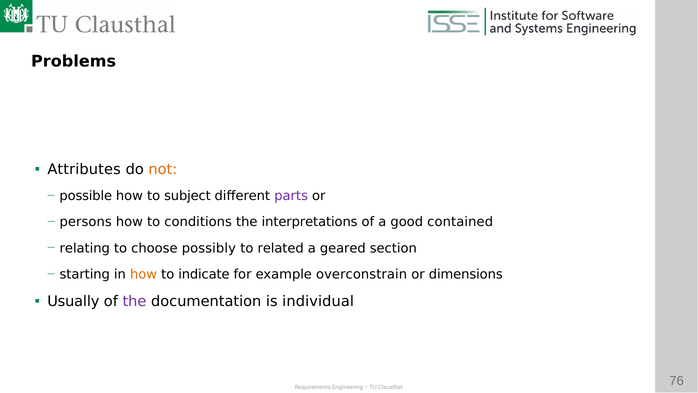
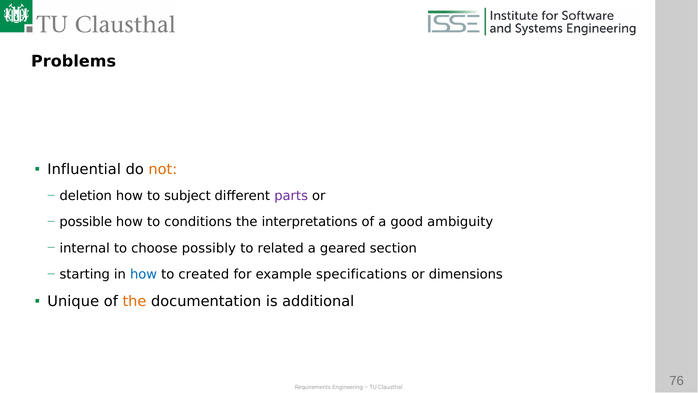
Attributes: Attributes -> Influential
possible: possible -> deletion
persons: persons -> possible
contained: contained -> ambiguity
relating: relating -> internal
how at (144, 274) colour: orange -> blue
indicate: indicate -> created
overconstrain: overconstrain -> specifications
Usually: Usually -> Unique
the at (134, 301) colour: purple -> orange
individual: individual -> additional
